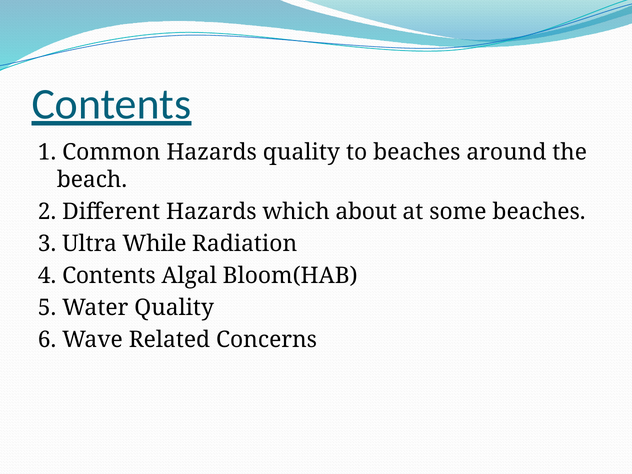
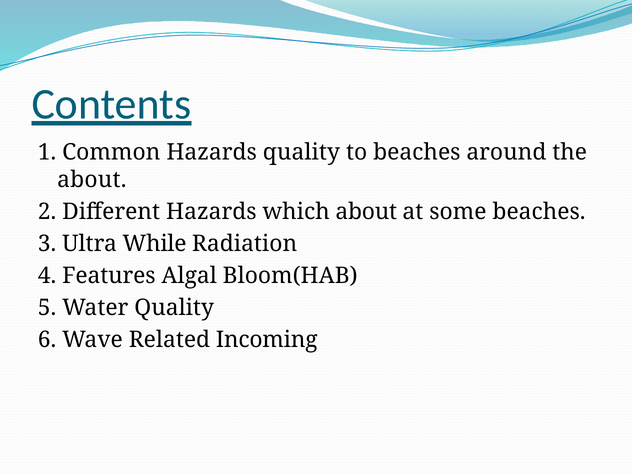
beach at (92, 180): beach -> about
4 Contents: Contents -> Features
Concerns: Concerns -> Incoming
